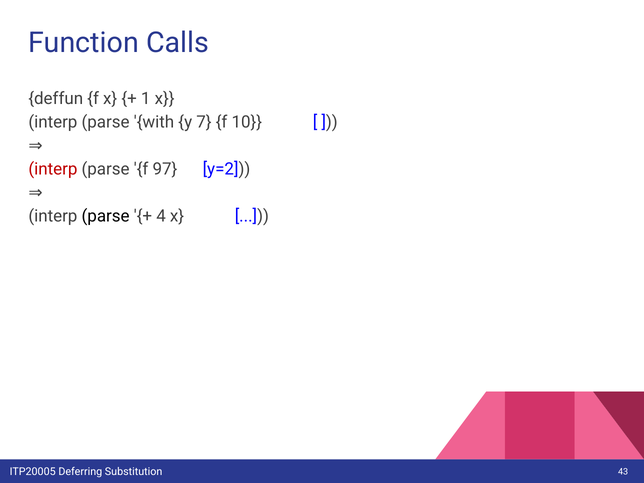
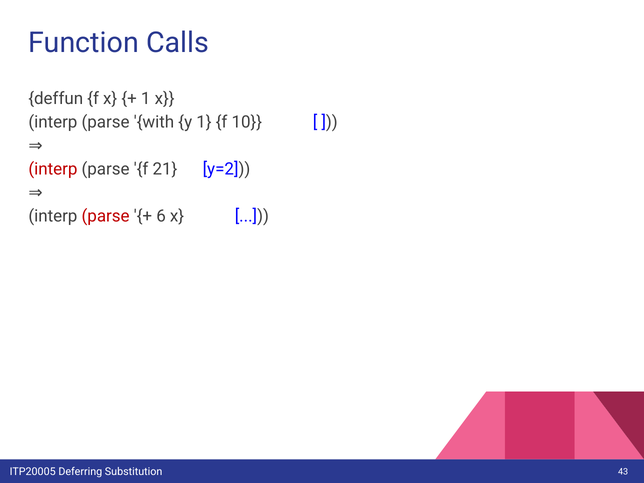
y 7: 7 -> 1
97: 97 -> 21
parse at (106, 216) colour: black -> red
4: 4 -> 6
